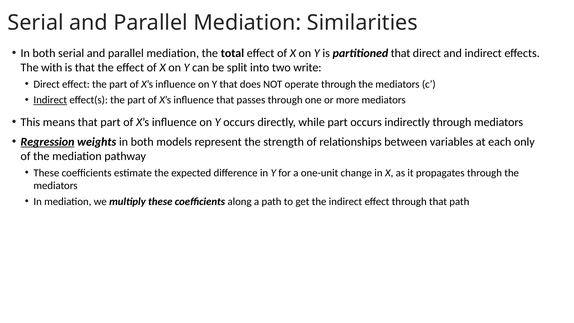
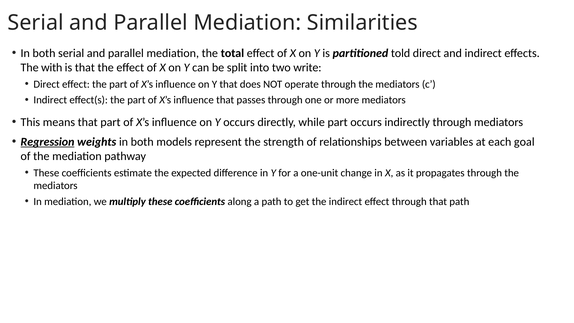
partitioned that: that -> told
Indirect at (50, 100) underline: present -> none
only: only -> goal
